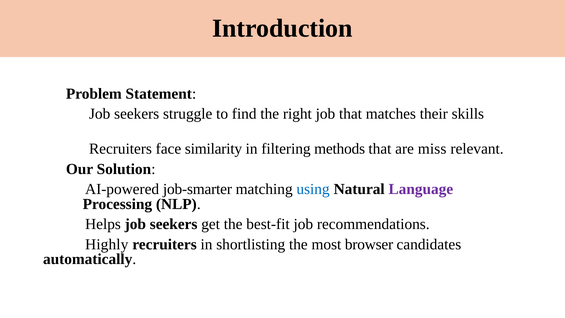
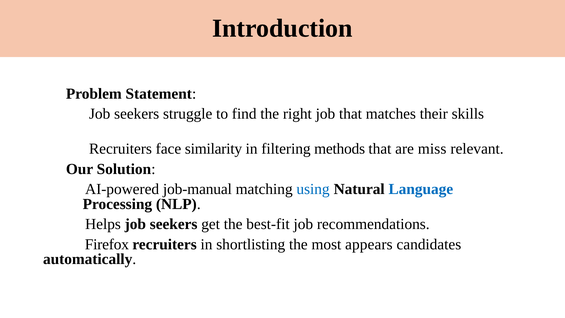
job-smarter: job-smarter -> job-manual
Language colour: purple -> blue
Highly: Highly -> Firefox
browser: browser -> appears
